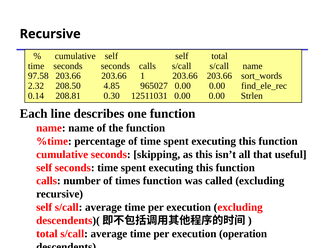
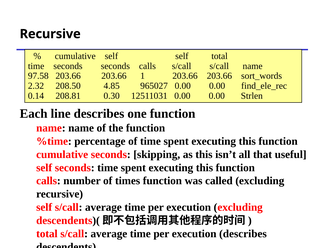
execution operation: operation -> describes
